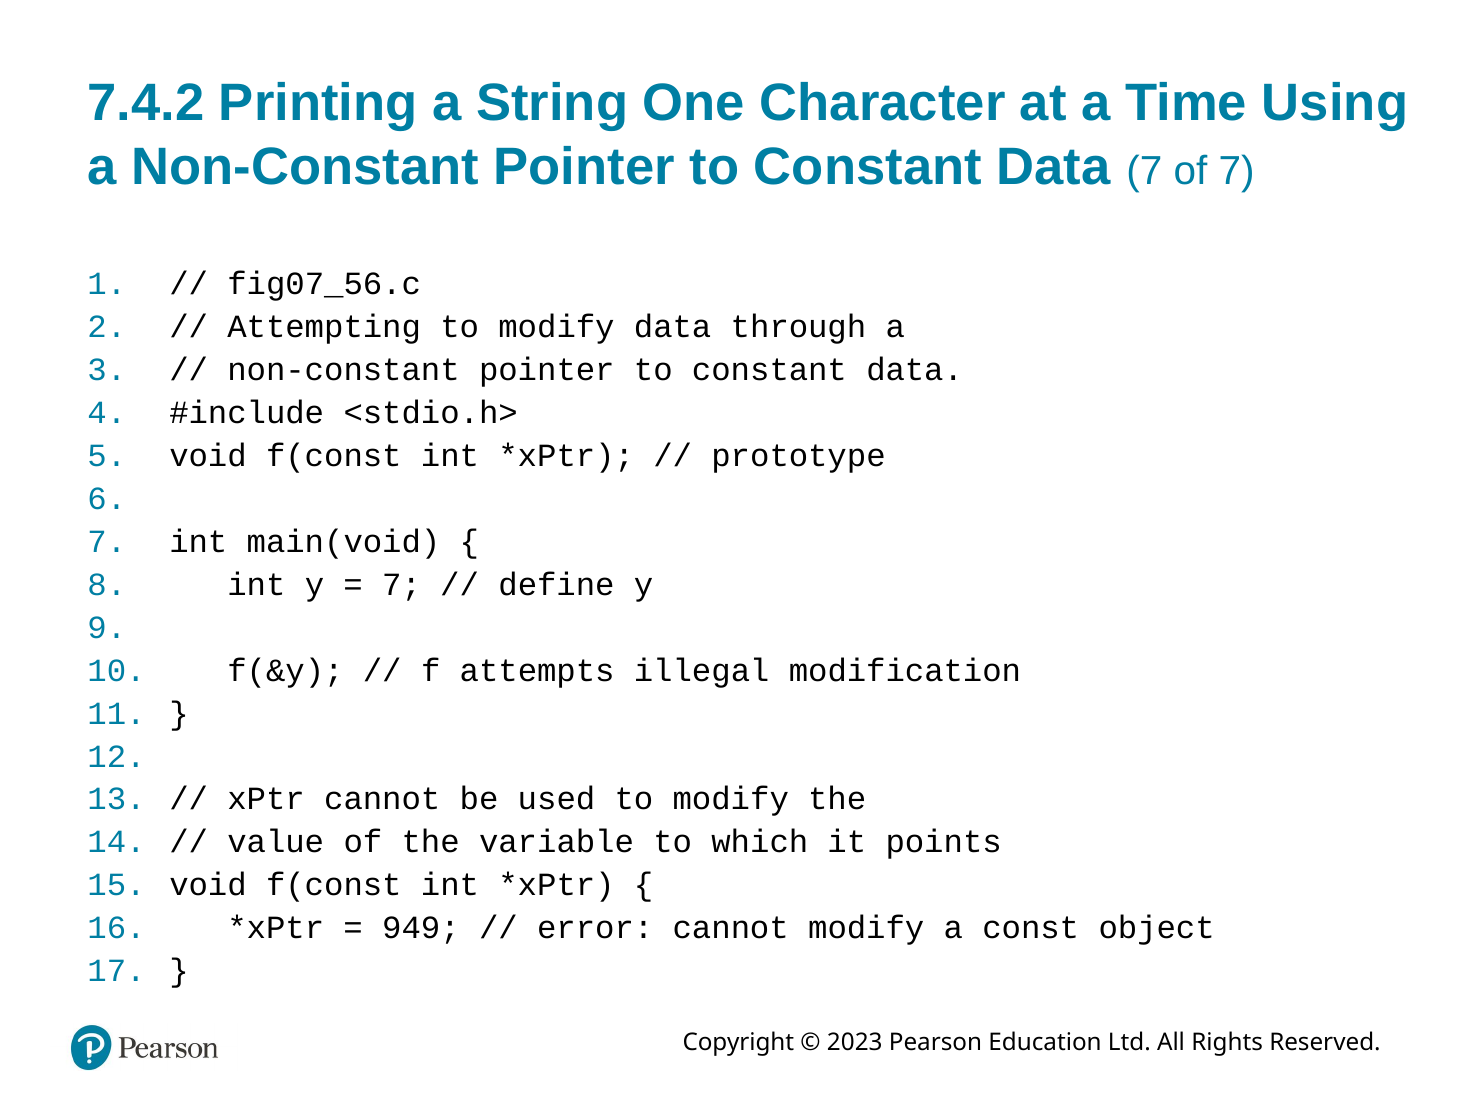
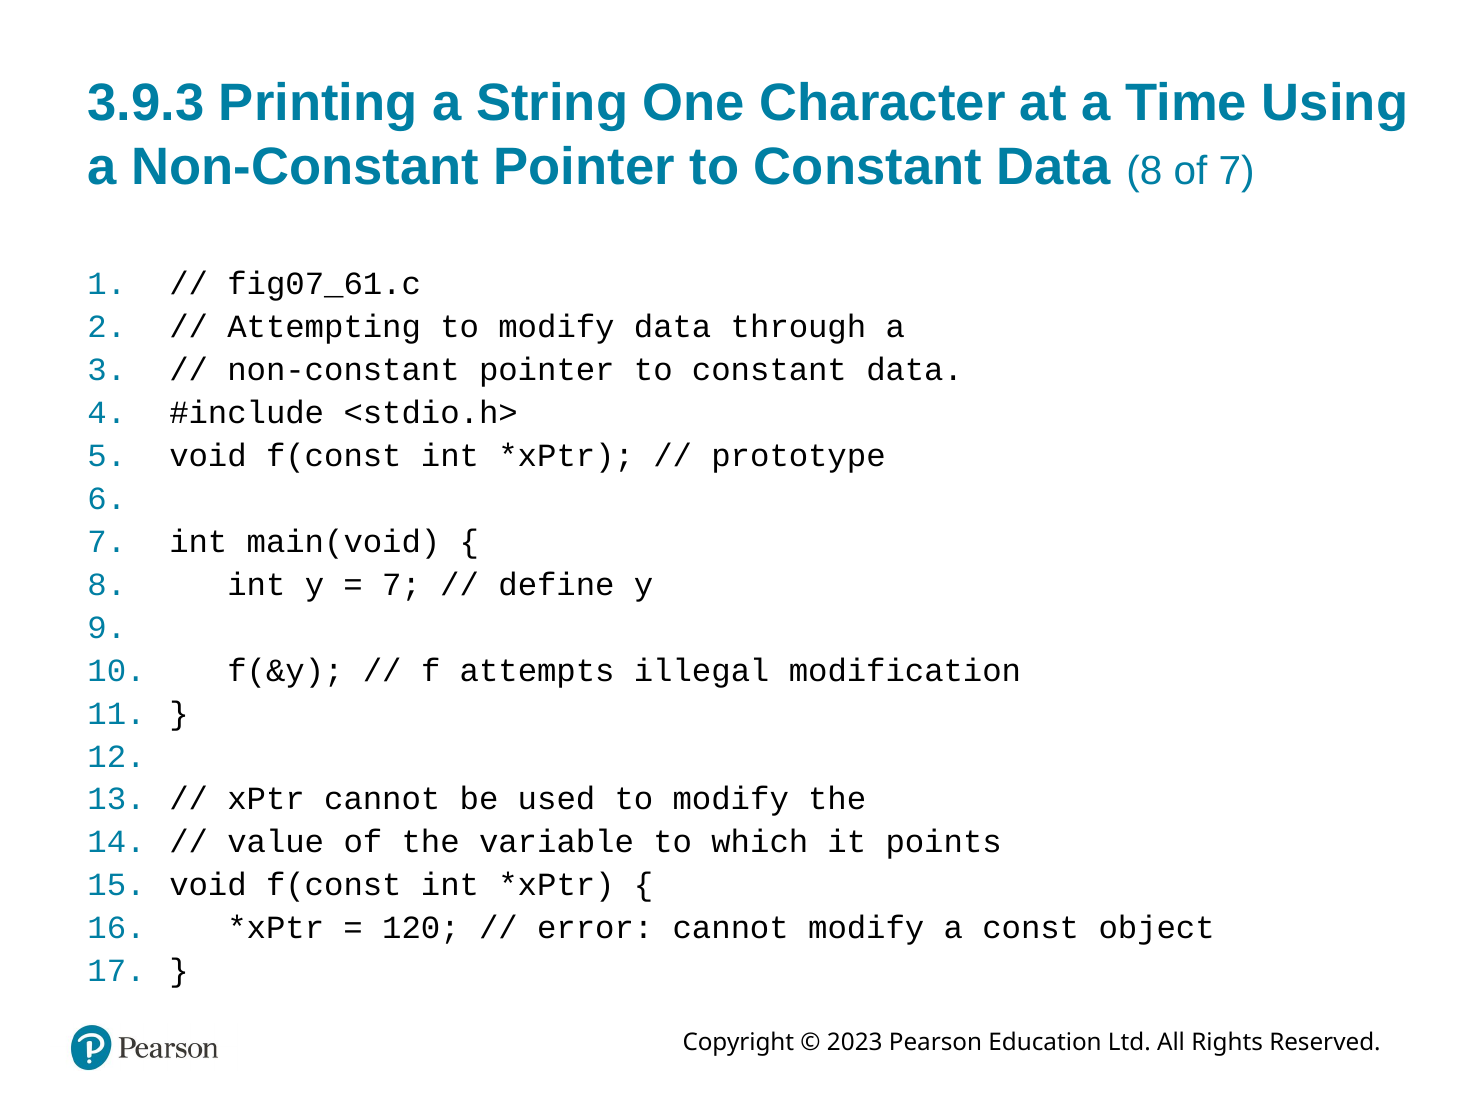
7.4.2: 7.4.2 -> 3.9.3
Data 7: 7 -> 8
fig07_56.c: fig07_56.c -> fig07_61.c
949: 949 -> 120
